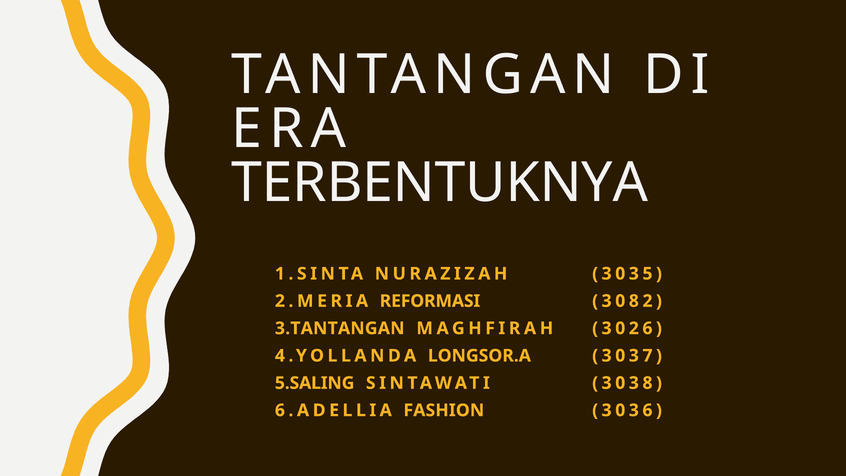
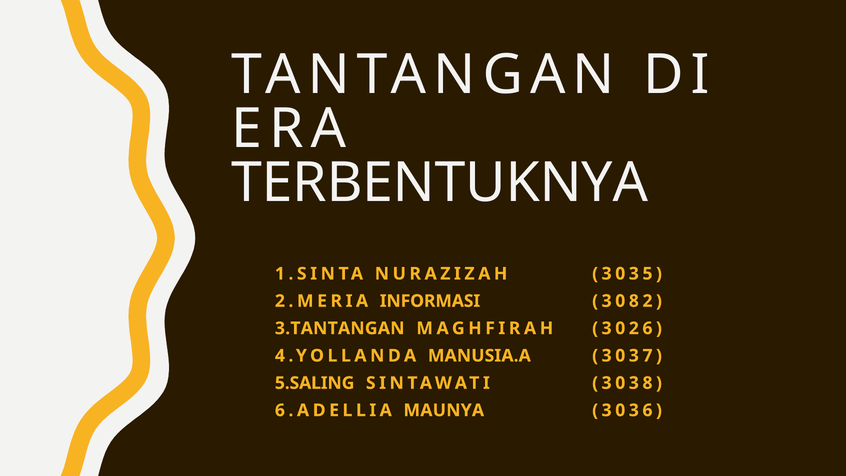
REFORMASI: REFORMASI -> INFORMASI
LONGSOR.A: LONGSOR.A -> MANUSIA.A
FASHION: FASHION -> MAUNYA
